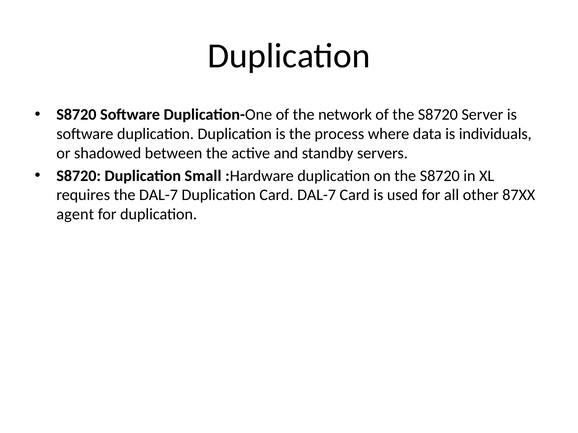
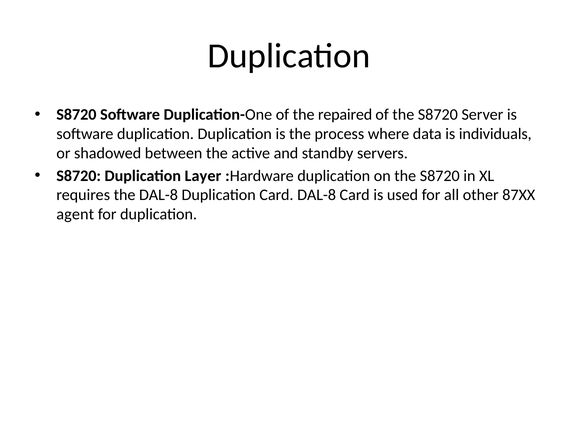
network: network -> repaired
Small: Small -> Layer
the DAL-7: DAL-7 -> DAL-8
Card DAL-7: DAL-7 -> DAL-8
